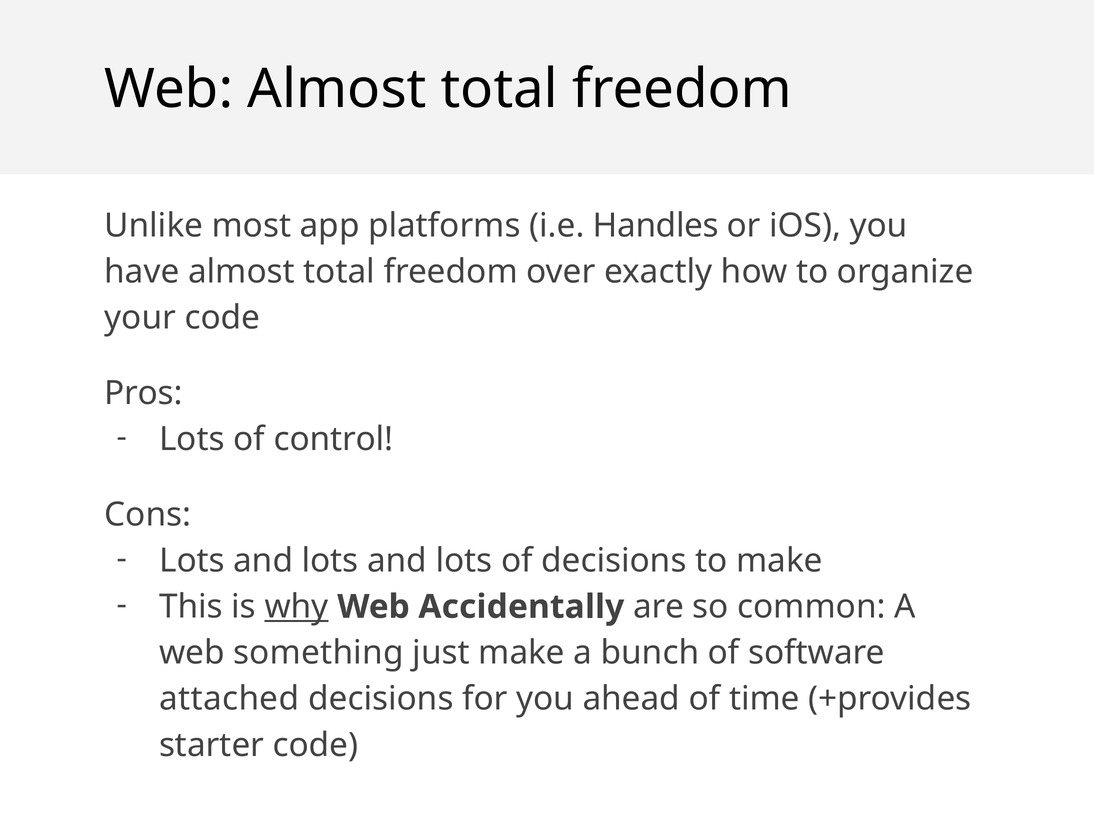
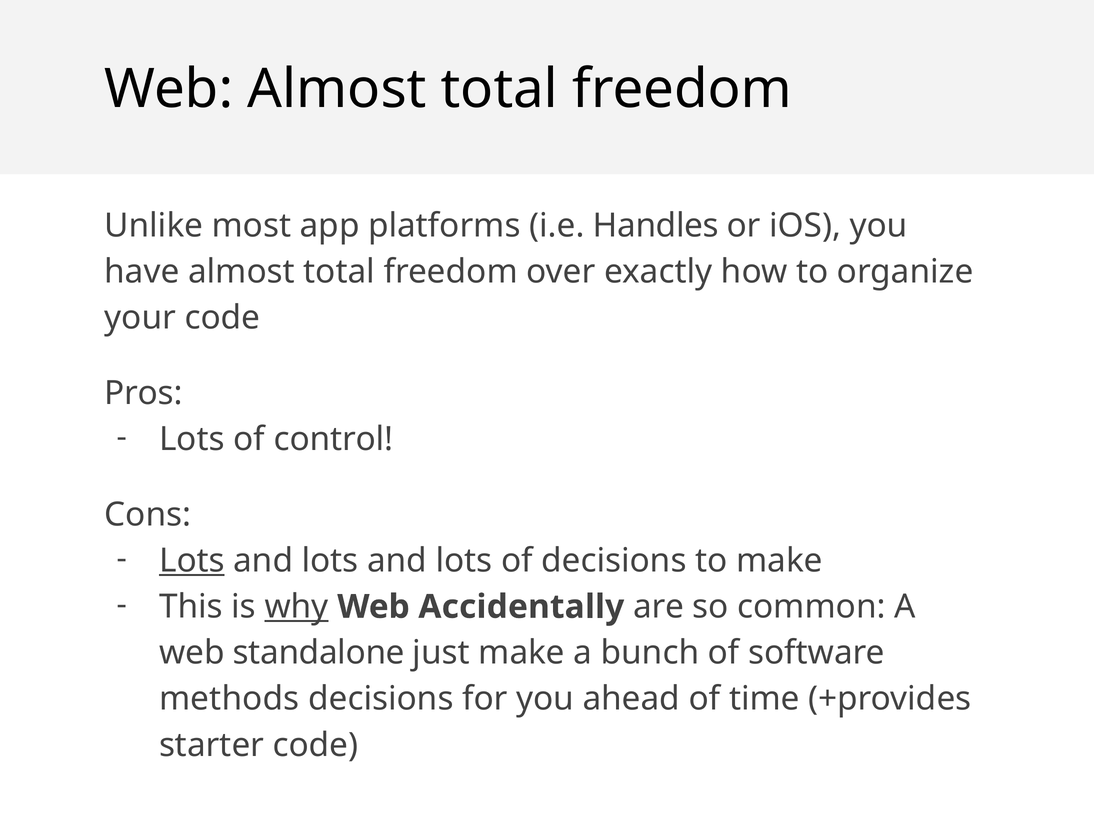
Lots at (192, 561) underline: none -> present
something: something -> standalone
attached: attached -> methods
